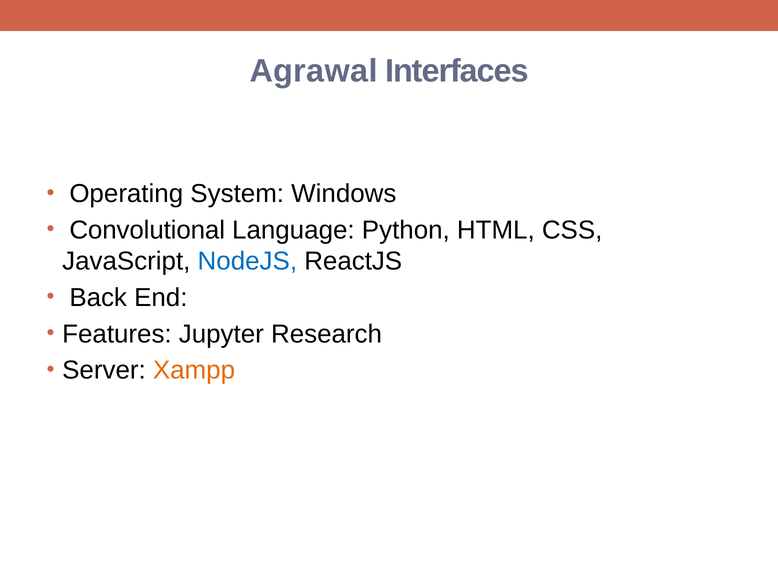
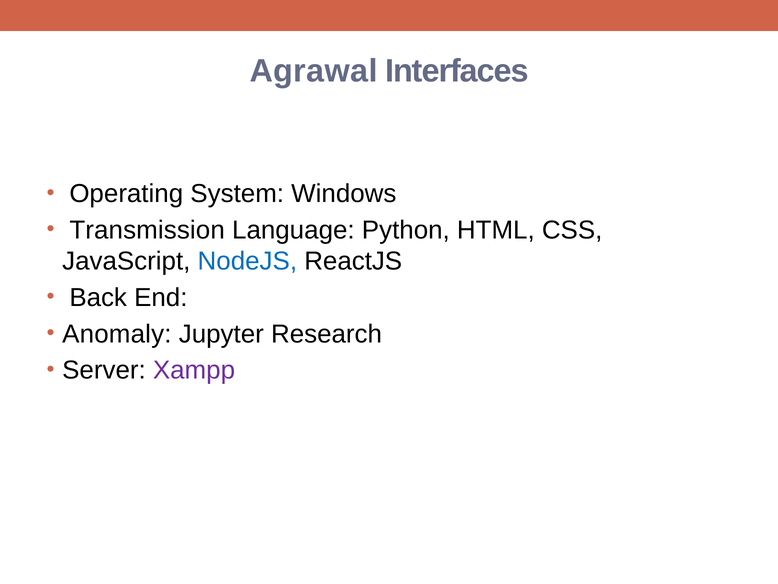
Convolutional: Convolutional -> Transmission
Features: Features -> Anomaly
Xampp colour: orange -> purple
